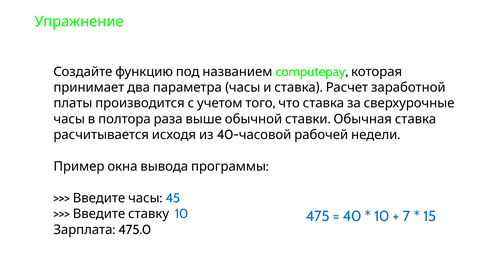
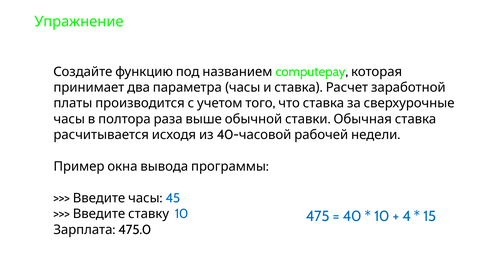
7: 7 -> 4
